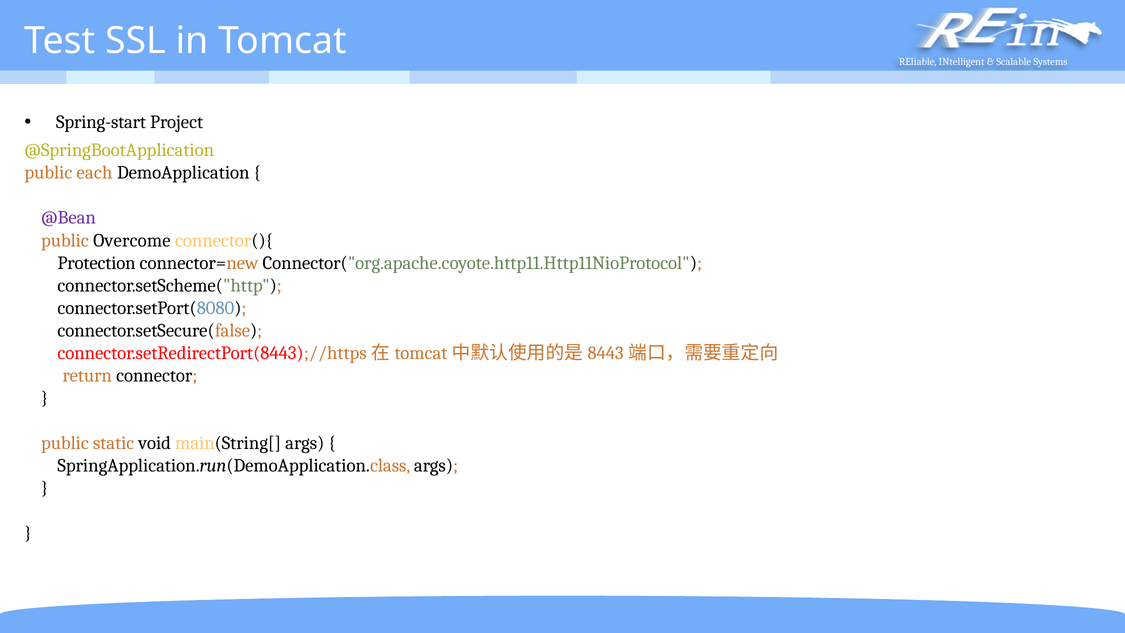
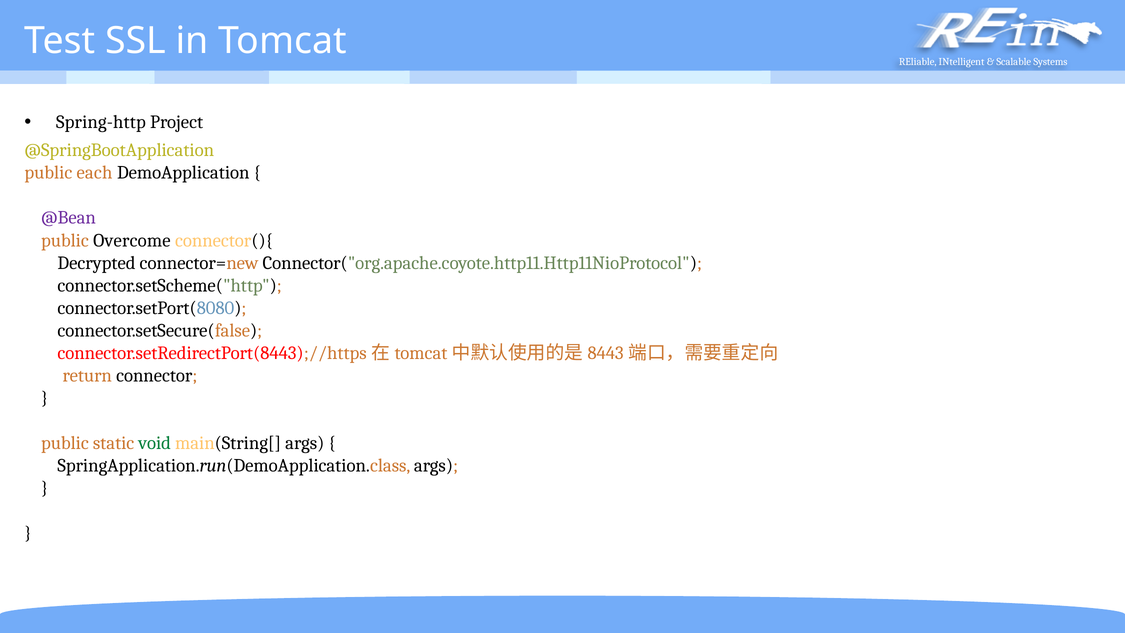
Spring-start: Spring-start -> Spring-http
Protection: Protection -> Decrypted
void colour: black -> green
